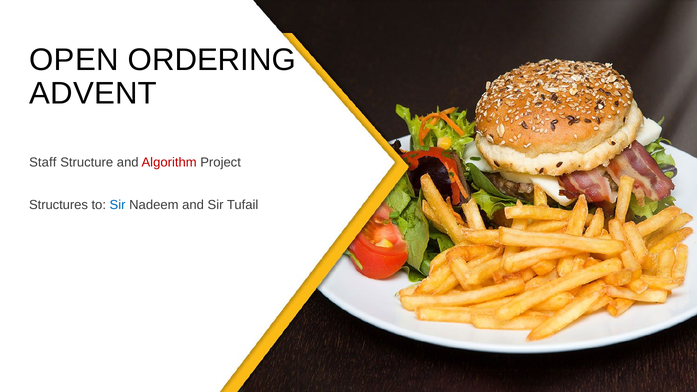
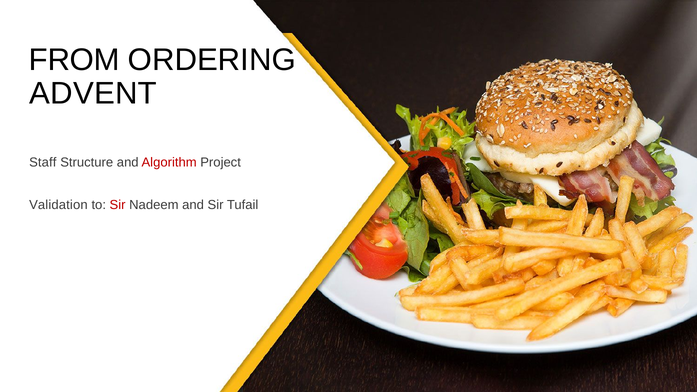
OPEN: OPEN -> FROM
Structures: Structures -> Validation
Sir at (118, 205) colour: blue -> red
